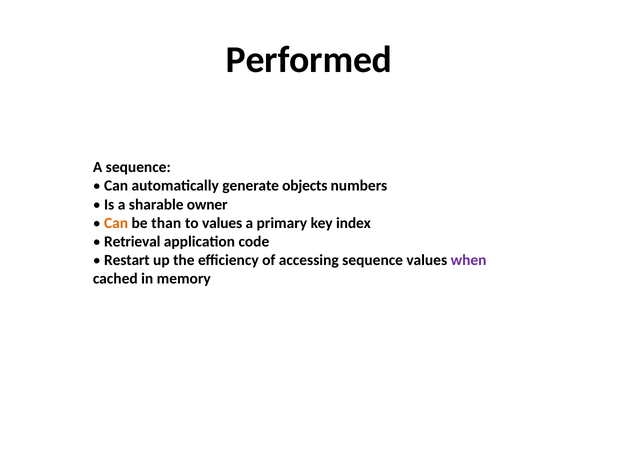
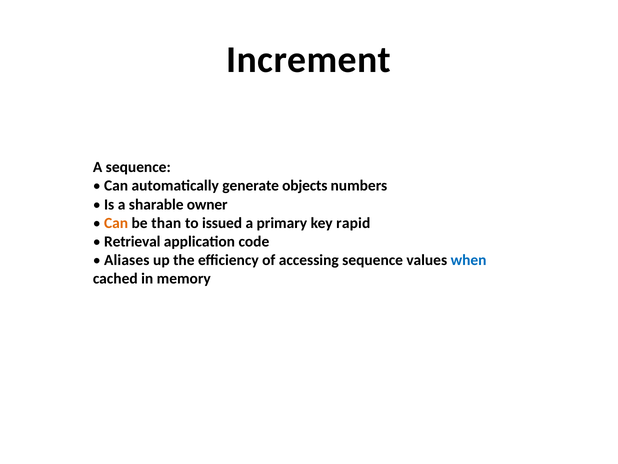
Performed: Performed -> Increment
to values: values -> issued
index: index -> rapid
Restart: Restart -> Aliases
when colour: purple -> blue
